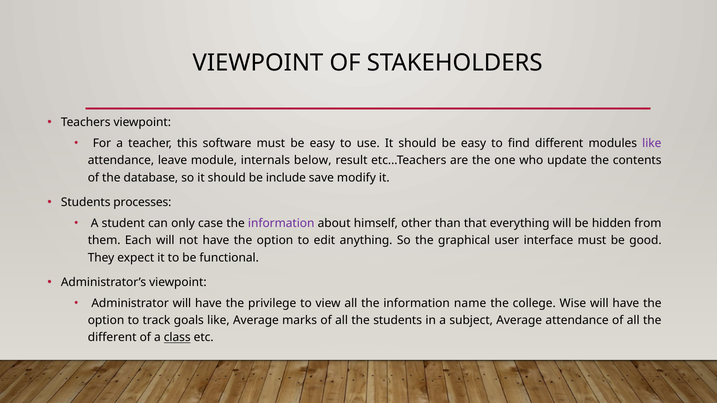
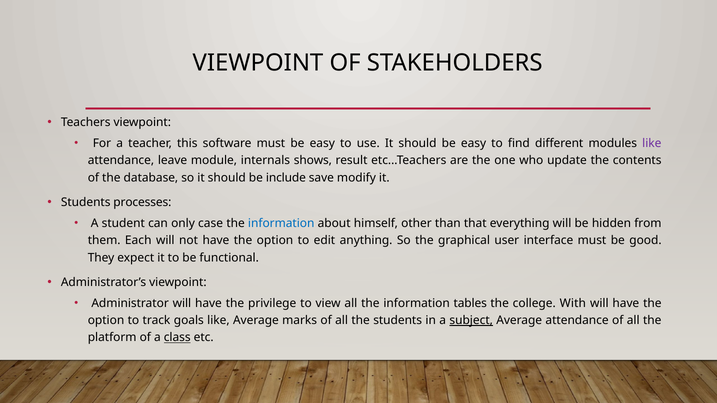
below: below -> shows
information at (281, 223) colour: purple -> blue
name: name -> tables
Wise: Wise -> With
subject underline: none -> present
different at (112, 338): different -> platform
